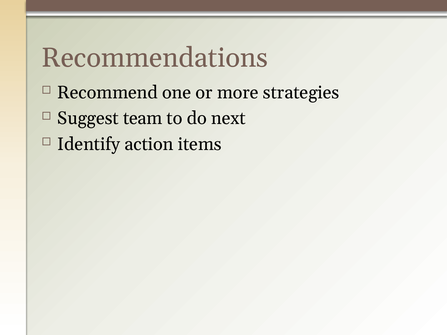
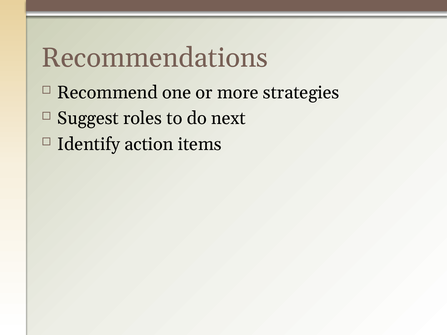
team: team -> roles
